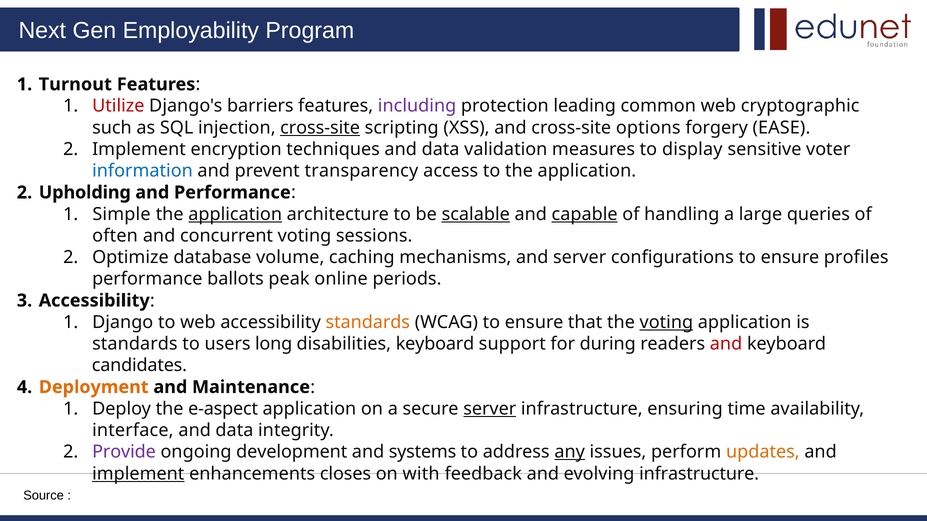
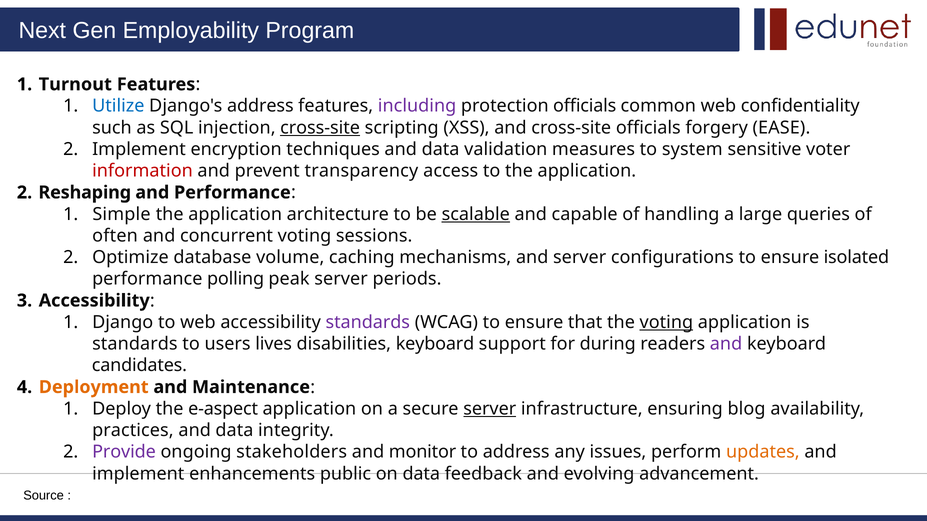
Utilize colour: red -> blue
Django's barriers: barriers -> address
protection leading: leading -> officials
cryptographic: cryptographic -> confidentiality
cross-site options: options -> officials
display: display -> system
information colour: blue -> red
Upholding: Upholding -> Reshaping
application at (235, 214) underline: present -> none
capable underline: present -> none
profiles: profiles -> isolated
ballots: ballots -> polling
peak online: online -> server
standards at (368, 322) colour: orange -> purple
long: long -> lives
and at (726, 344) colour: red -> purple
time: time -> blog
interface: interface -> practices
development: development -> stakeholders
systems: systems -> monitor
any underline: present -> none
implement at (138, 474) underline: present -> none
closes: closes -> public
on with: with -> data
evolving infrastructure: infrastructure -> advancement
